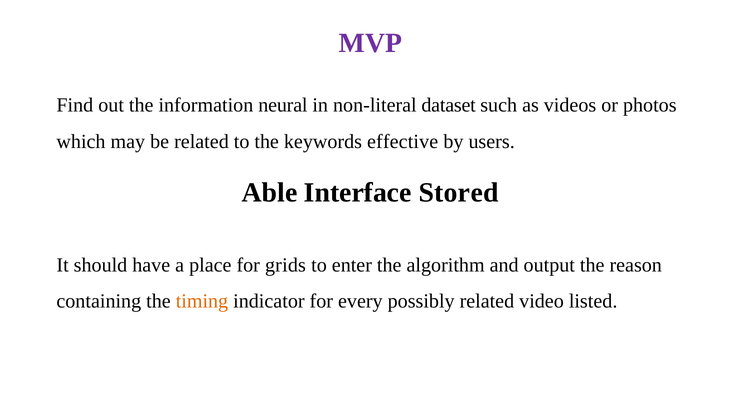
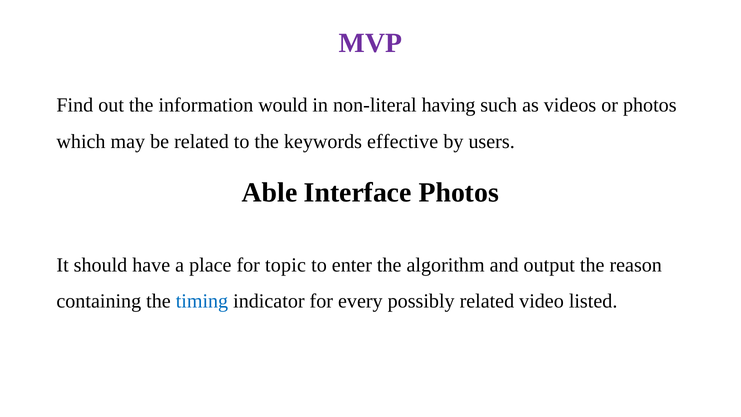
neural: neural -> would
dataset: dataset -> having
Interface Stored: Stored -> Photos
grids: grids -> topic
timing colour: orange -> blue
